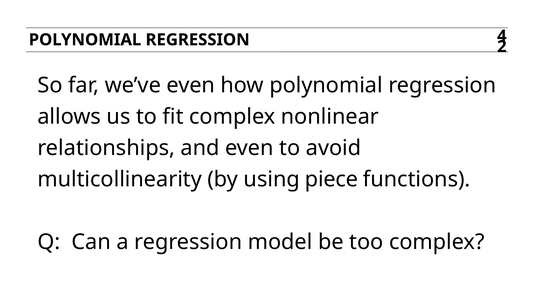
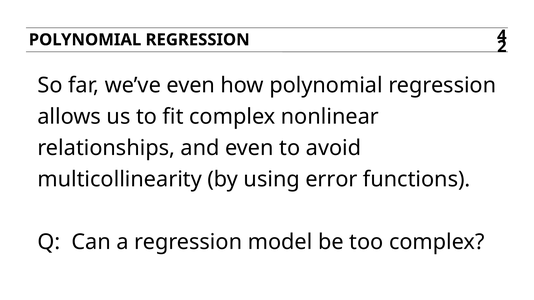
piece: piece -> error
